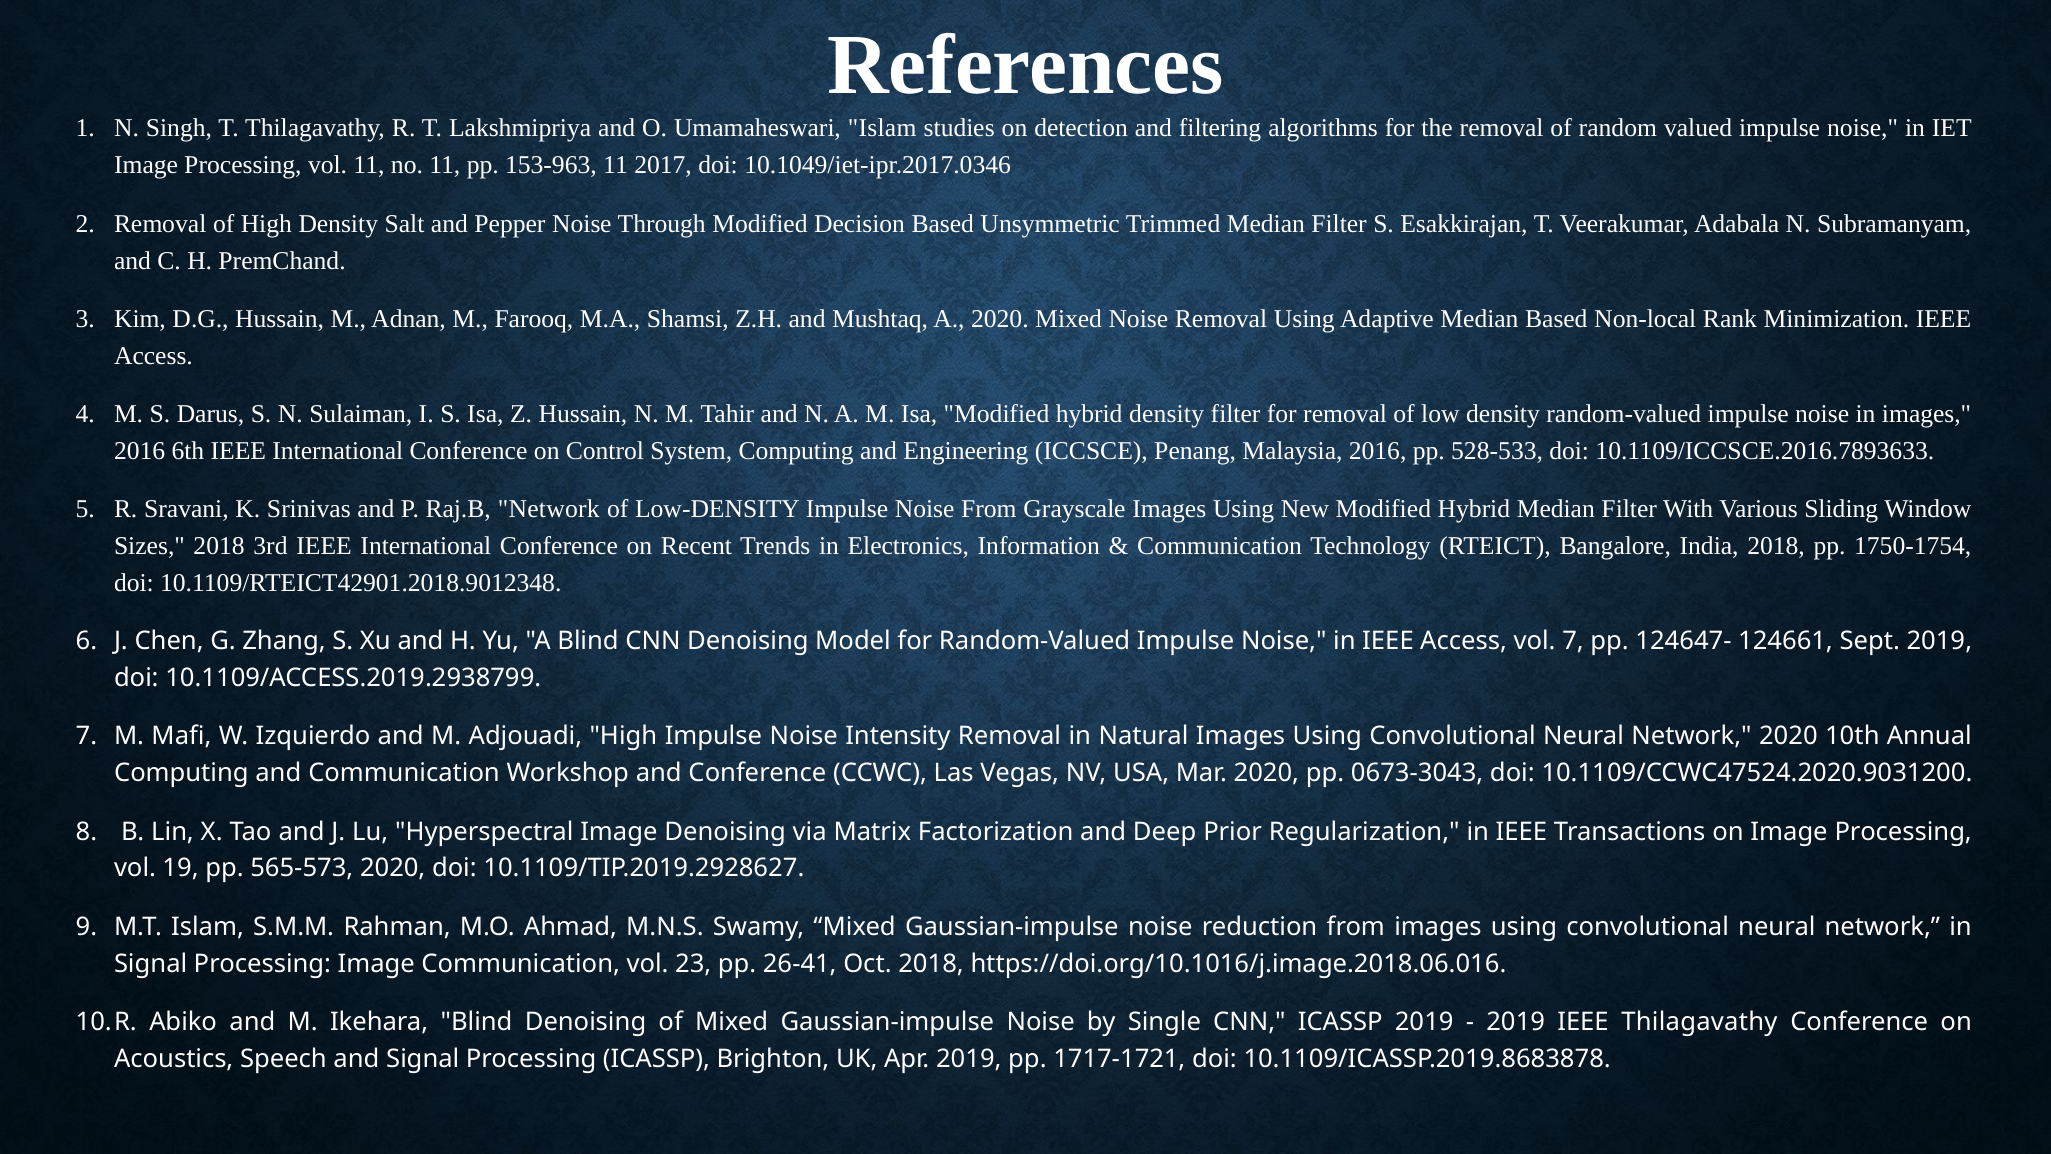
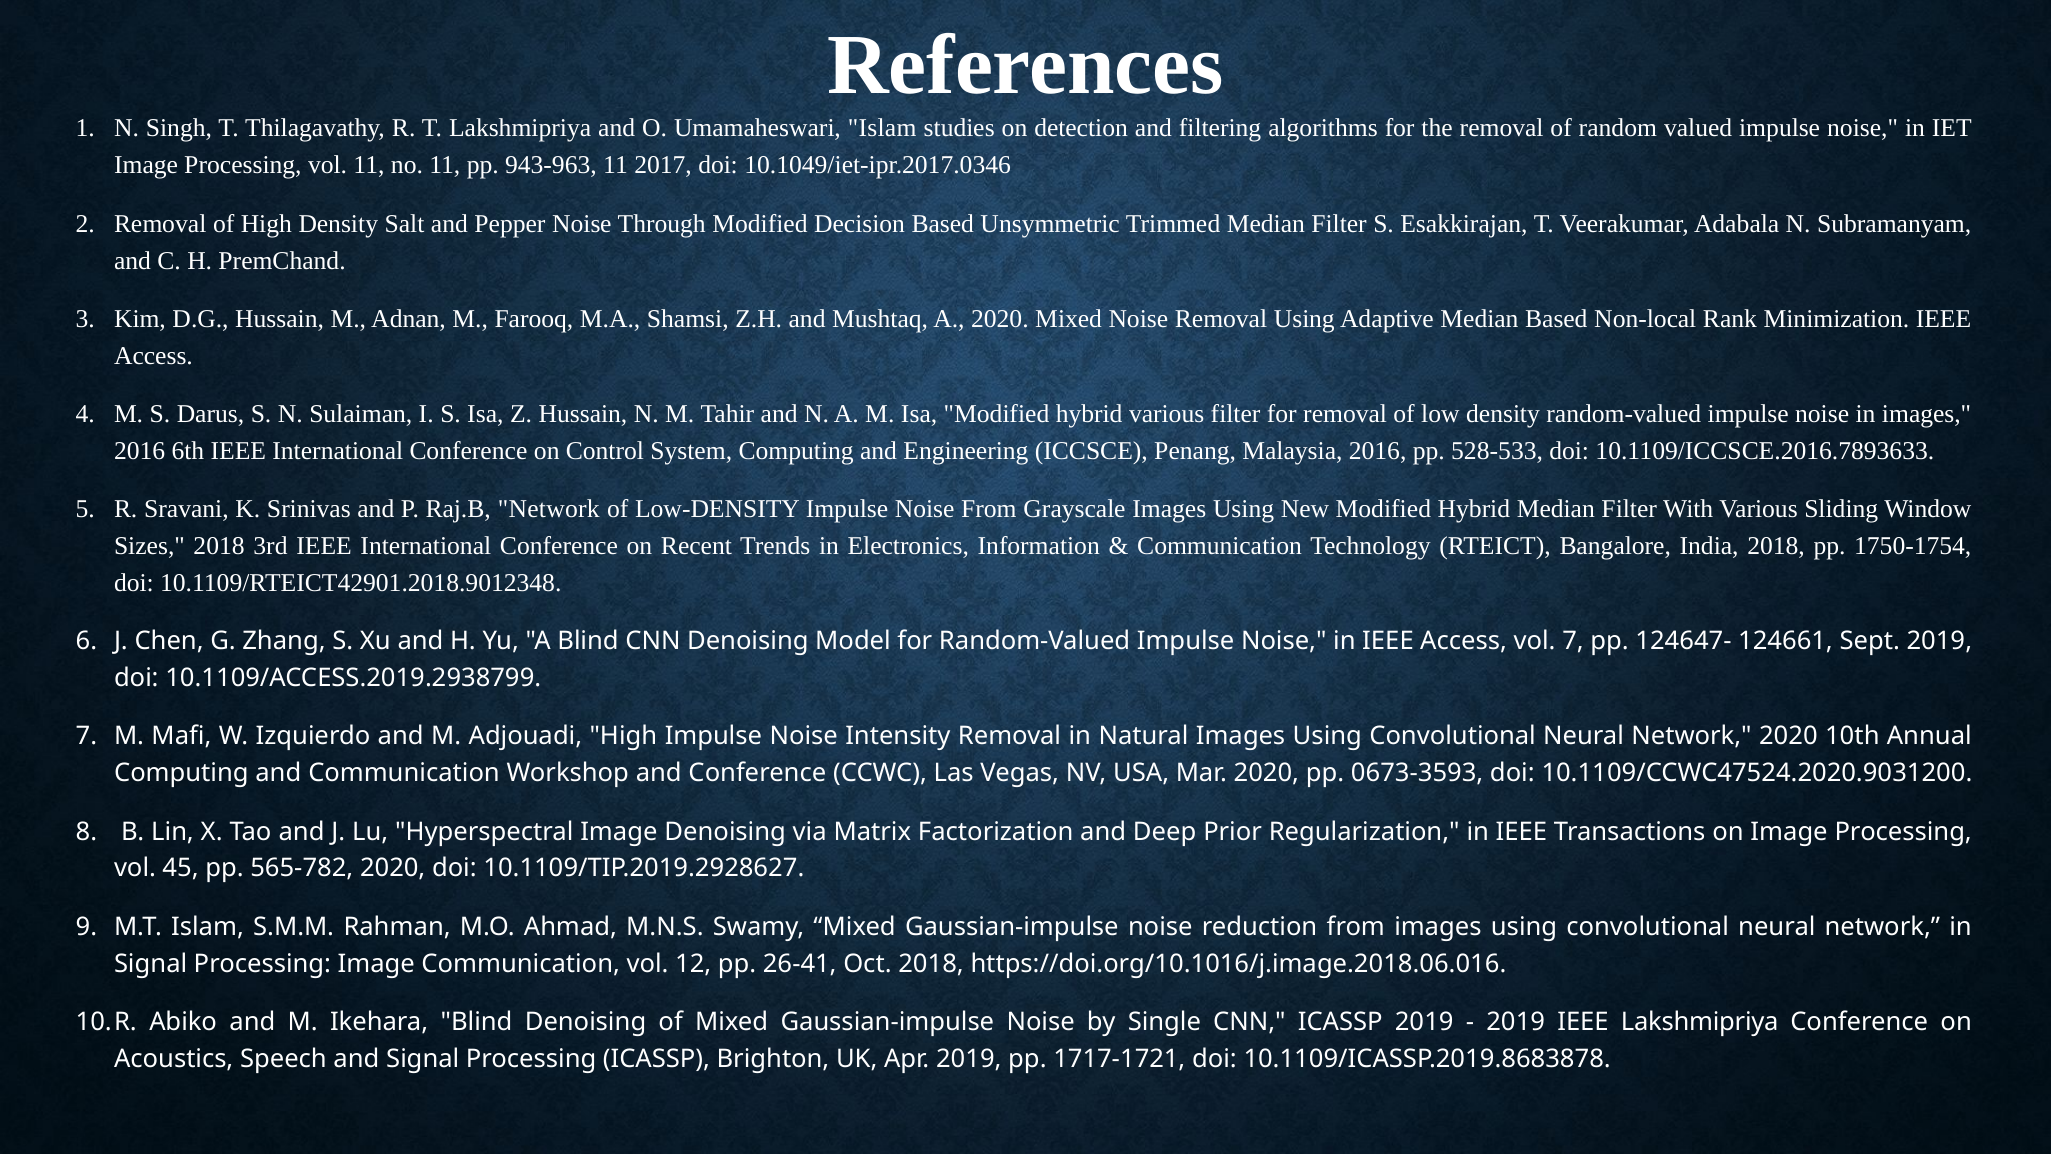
153-963: 153-963 -> 943-963
hybrid density: density -> various
0673-3043: 0673-3043 -> 0673-3593
19: 19 -> 45
565-573: 565-573 -> 565-782
23: 23 -> 12
IEEE Thilagavathy: Thilagavathy -> Lakshmipriya
